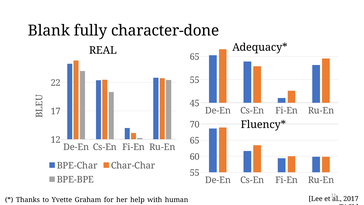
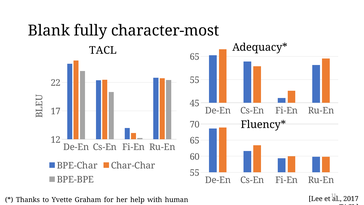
character-done: character-done -> character-most
REAL at (103, 50): REAL -> TACL
